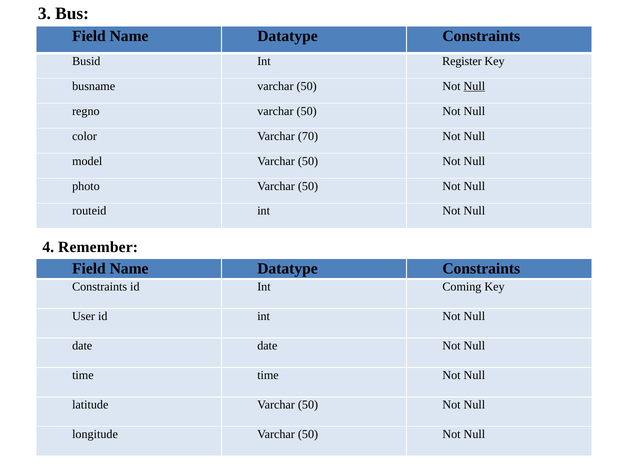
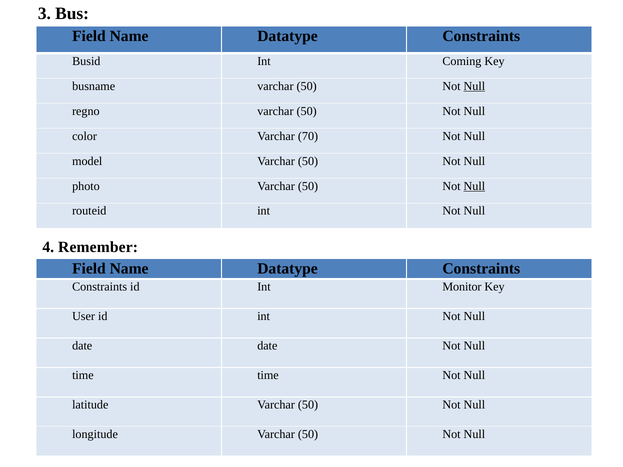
Register: Register -> Coming
Null at (474, 186) underline: none -> present
Coming: Coming -> Monitor
